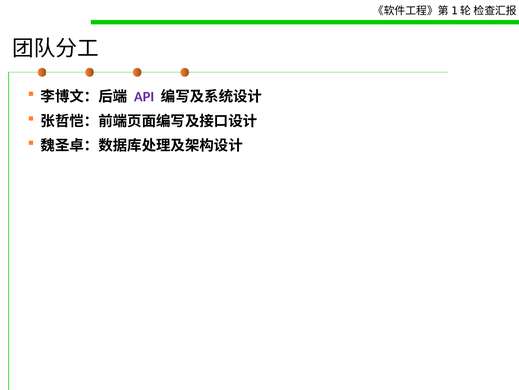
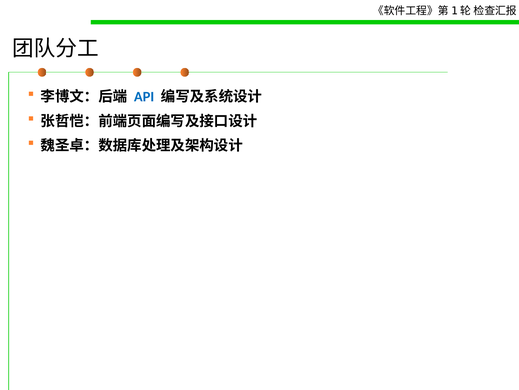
API colour: purple -> blue
